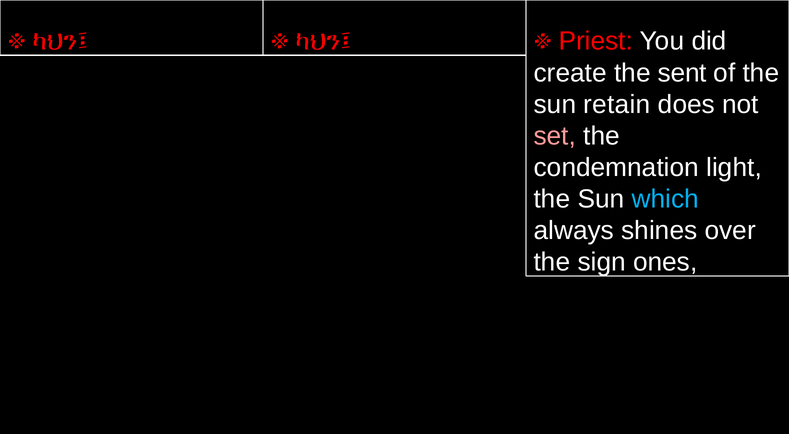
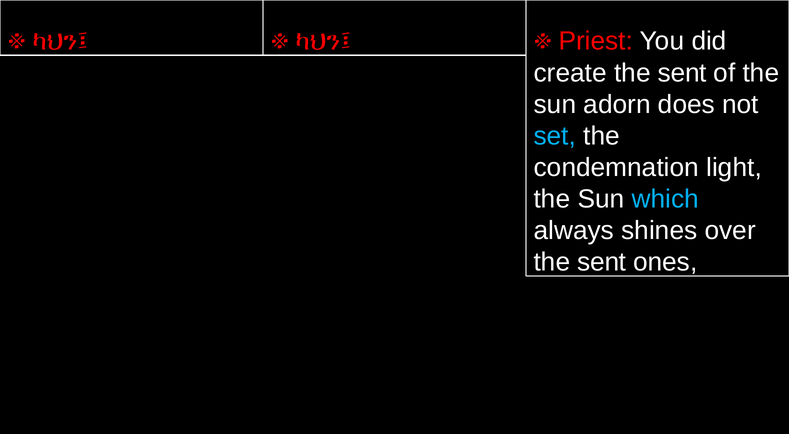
retain: retain -> adorn
set colour: pink -> light blue
sign at (602, 262): sign -> sent
